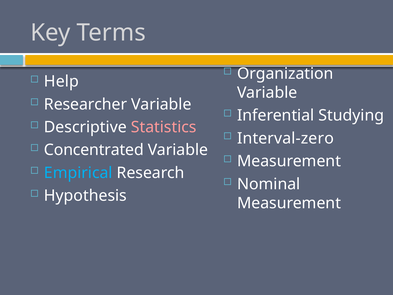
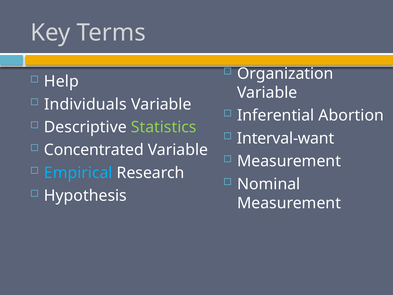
Researcher: Researcher -> Individuals
Studying: Studying -> Abortion
Statistics colour: pink -> light green
Interval-zero: Interval-zero -> Interval-want
